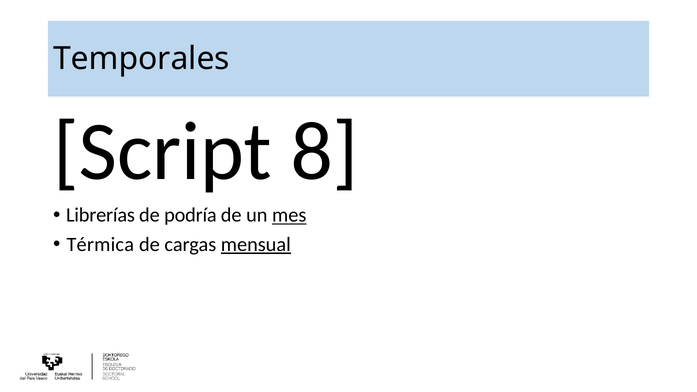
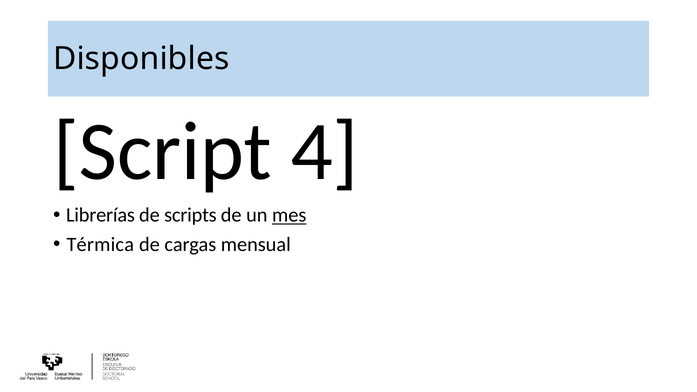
Temporales: Temporales -> Disponibles
8: 8 -> 4
podría: podría -> scripts
mensual underline: present -> none
